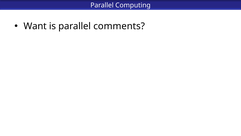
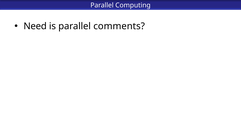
Want: Want -> Need
